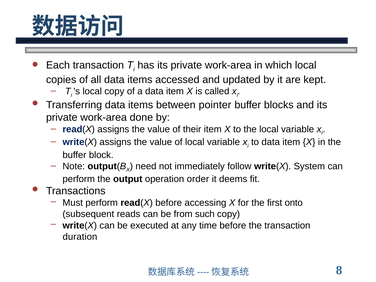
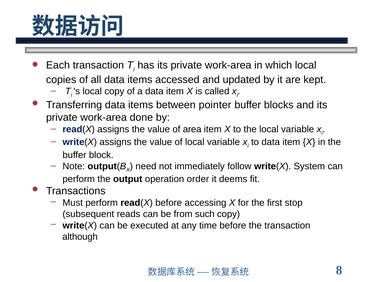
their: their -> area
onto: onto -> stop
duration: duration -> although
